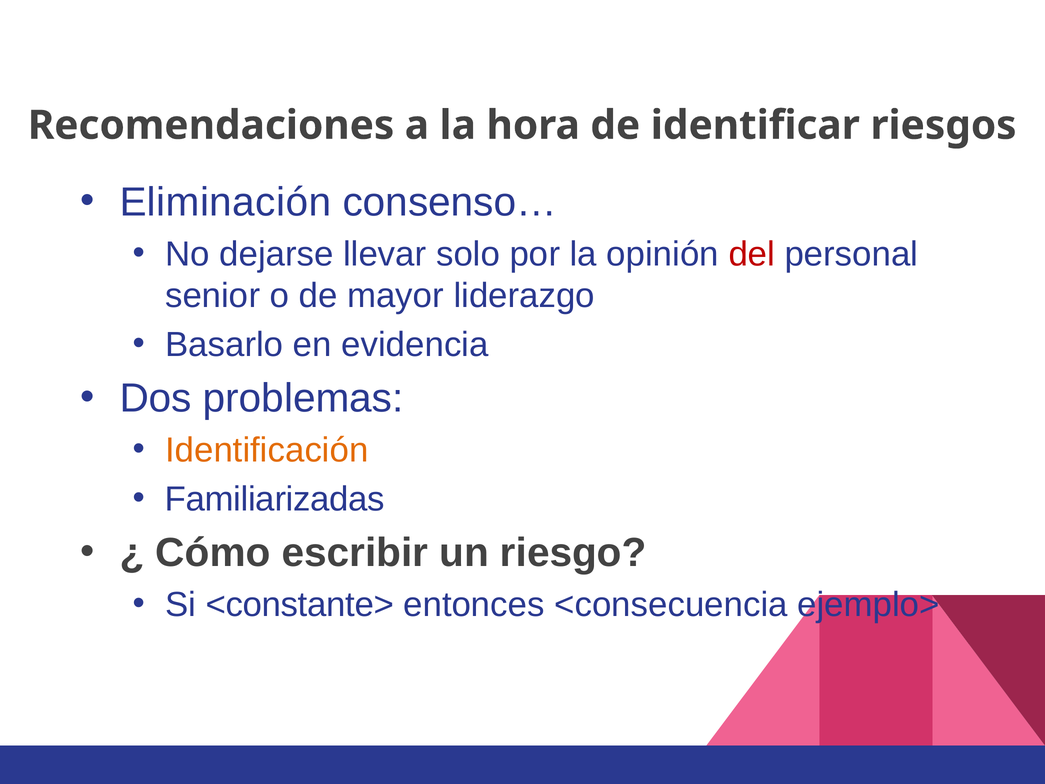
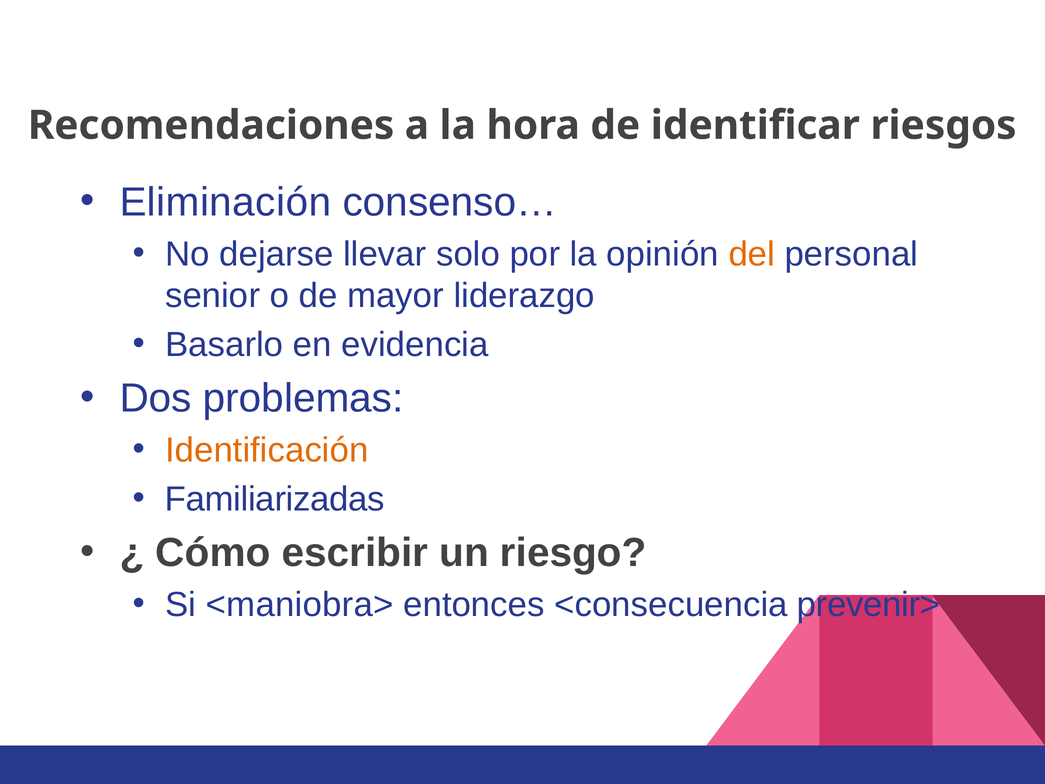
del colour: red -> orange
<constante>: <constante> -> <maniobra>
ejemplo>: ejemplo> -> prevenir>
